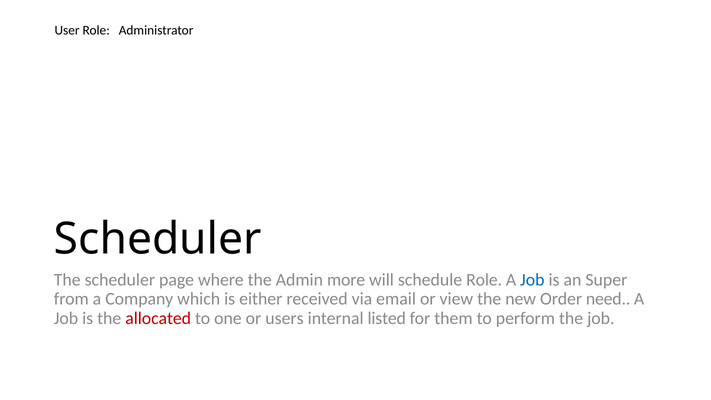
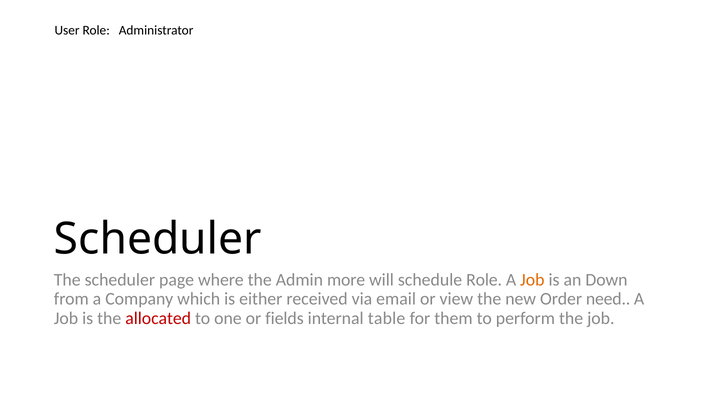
Job at (532, 280) colour: blue -> orange
Super: Super -> Down
users: users -> fields
listed: listed -> table
